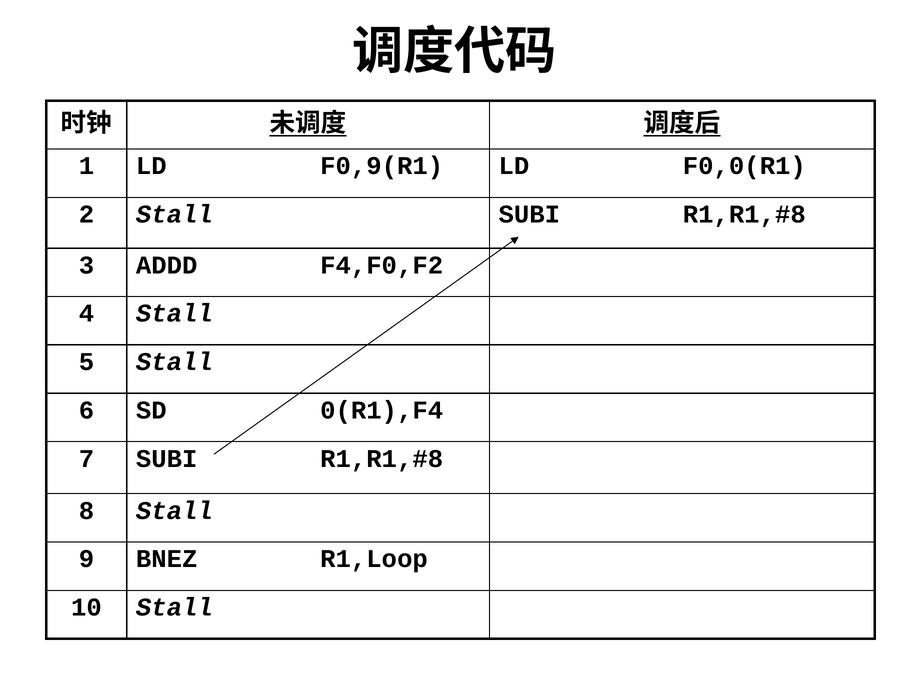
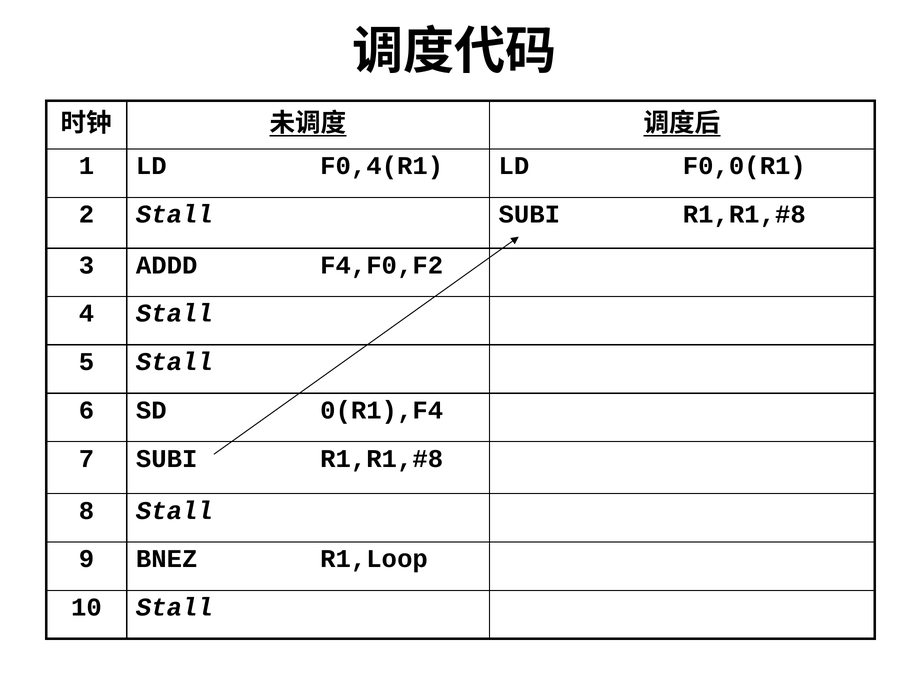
F0,9(R1: F0,9(R1 -> F0,4(R1
